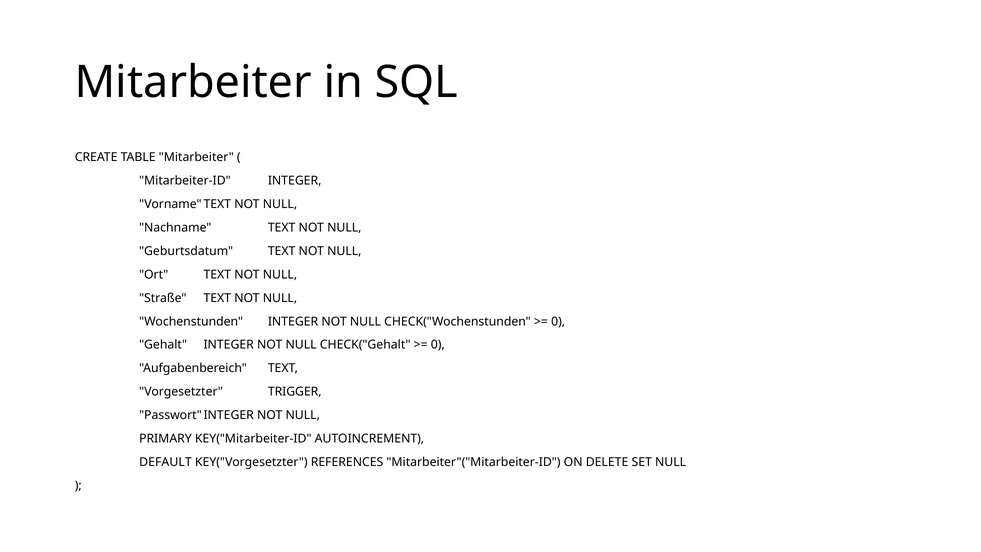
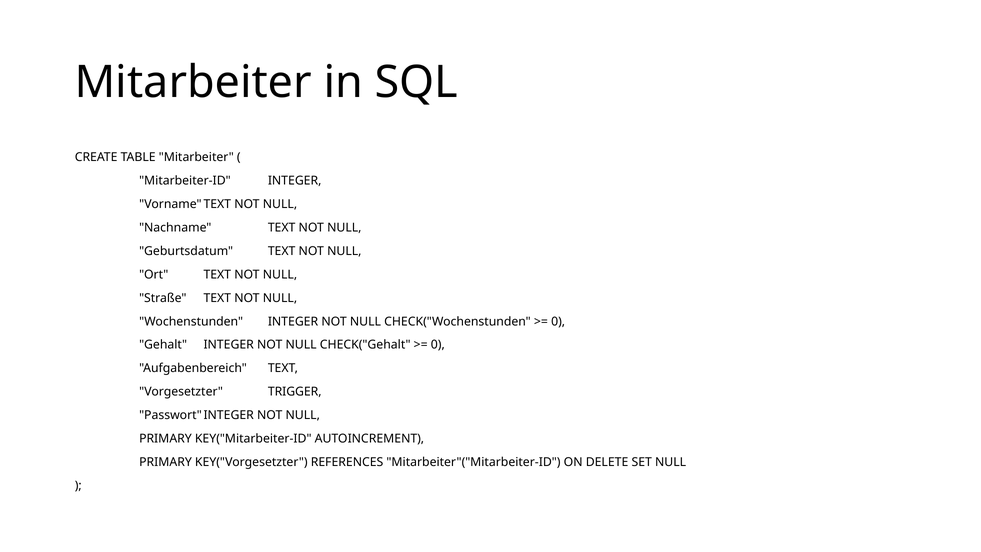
DEFAULT at (165, 462): DEFAULT -> PRIMARY
